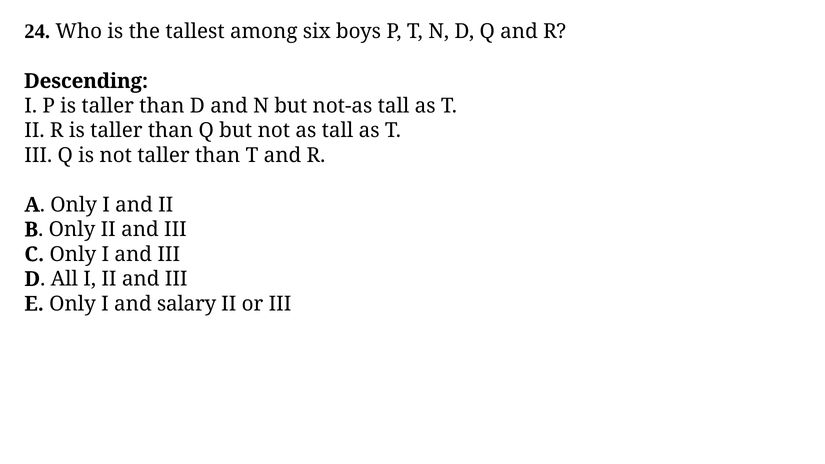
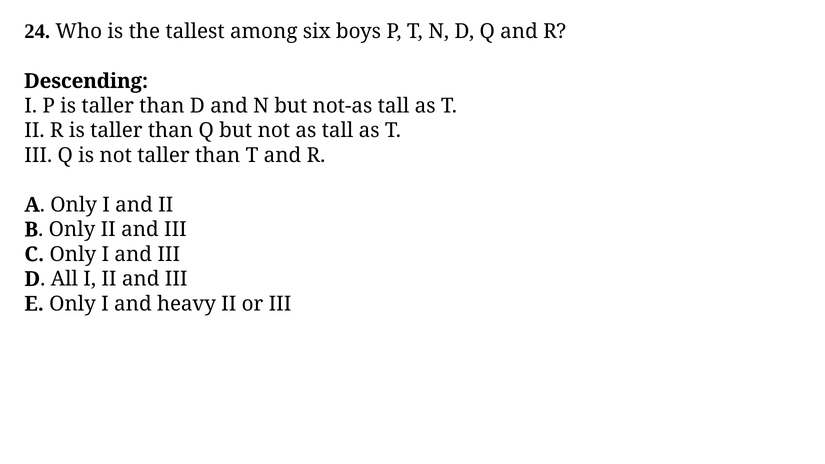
salary: salary -> heavy
